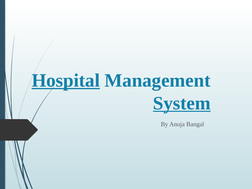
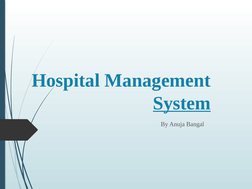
Hospital underline: present -> none
